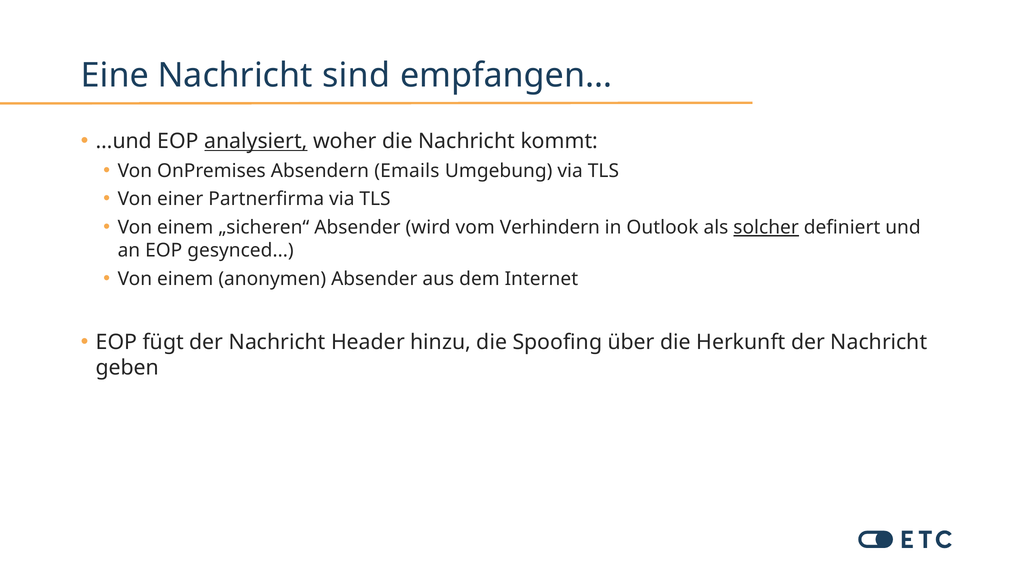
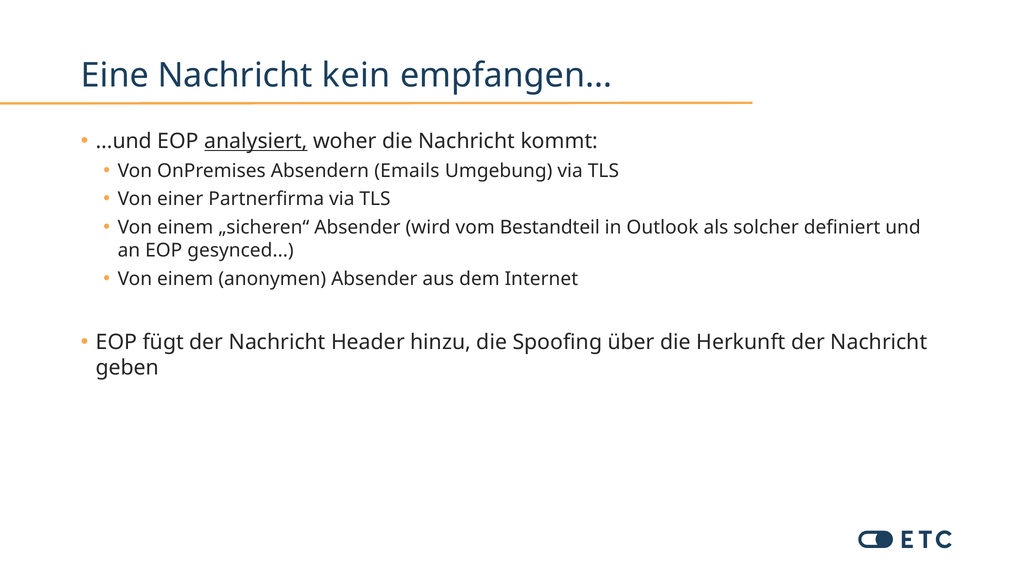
sind: sind -> kein
Verhindern: Verhindern -> Bestandteil
solcher underline: present -> none
